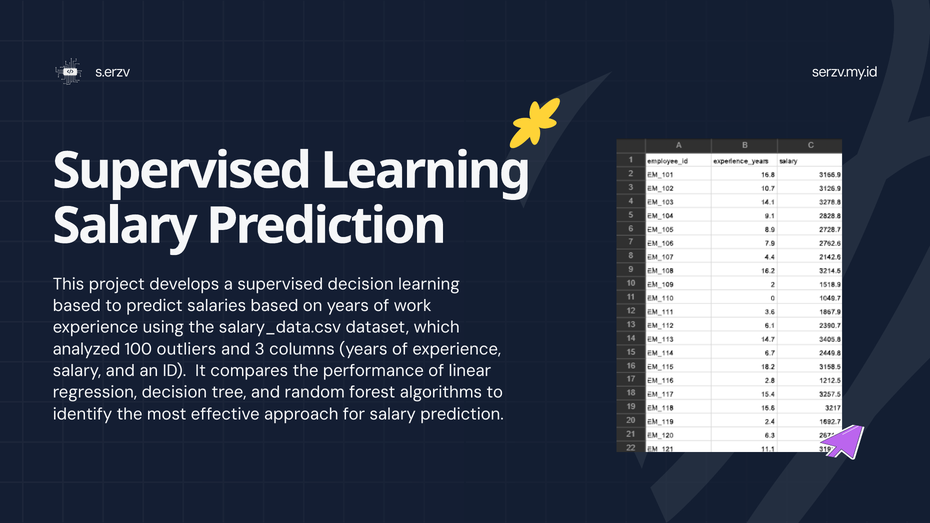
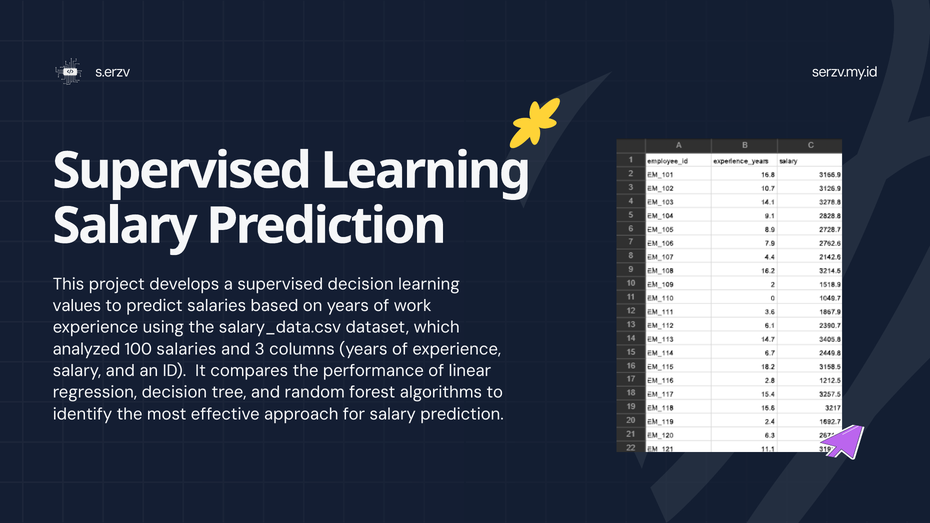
based at (77, 306): based -> values
100 outliers: outliers -> salaries
